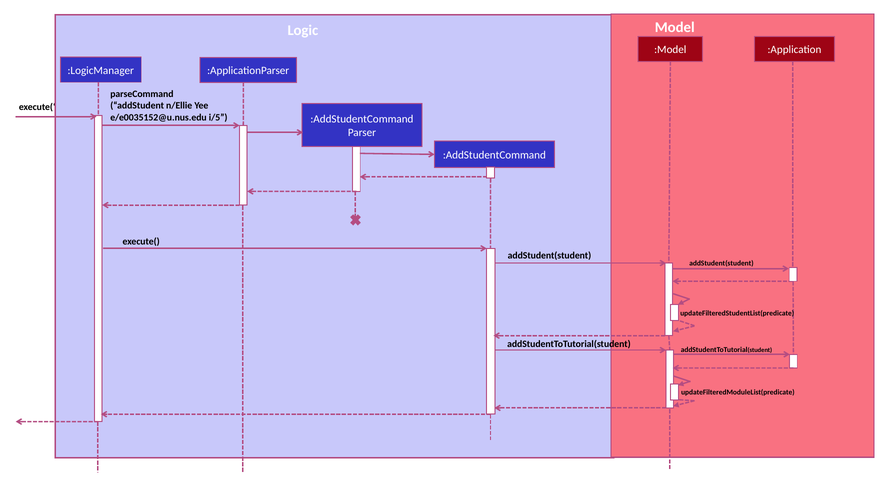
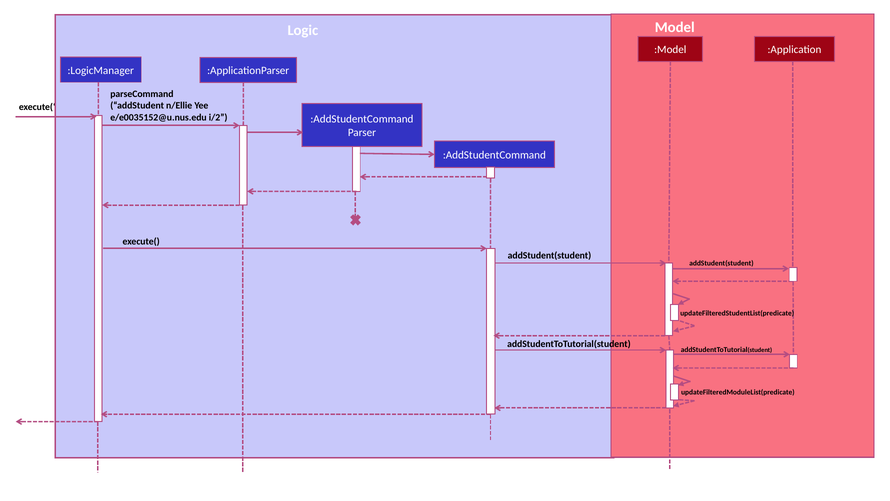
i/5: i/5 -> i/2
